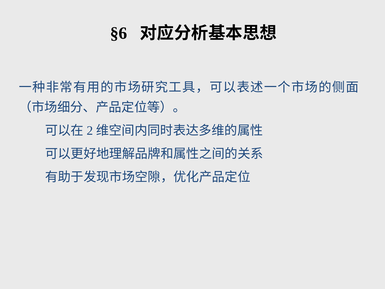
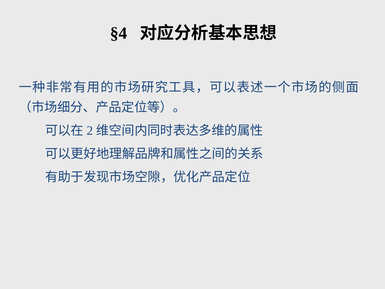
§6: §6 -> §4
